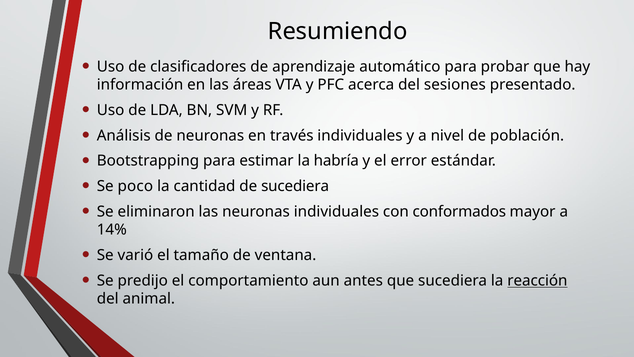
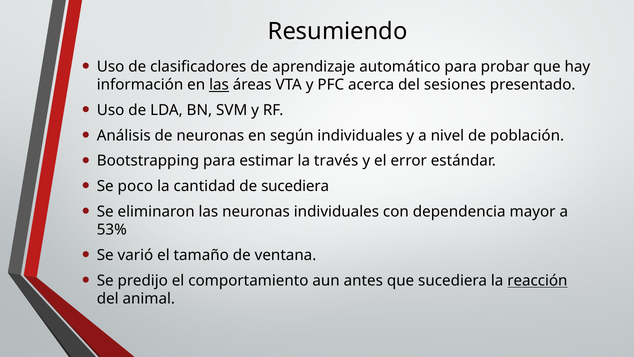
las at (219, 85) underline: none -> present
través: través -> según
habría: habría -> través
conformados: conformados -> dependencia
14%: 14% -> 53%
